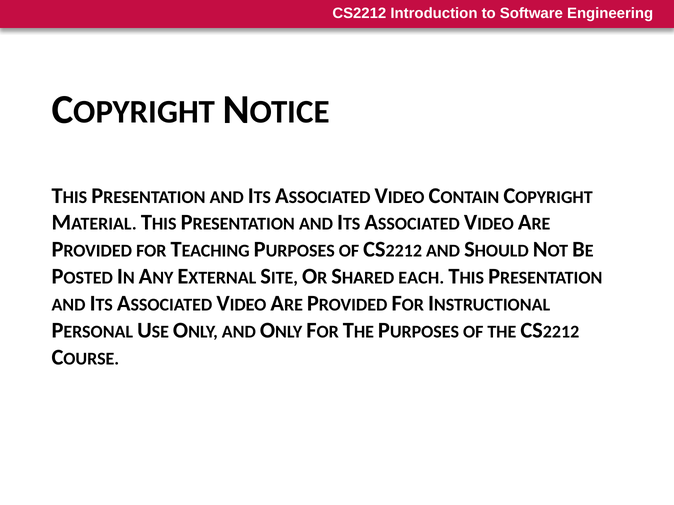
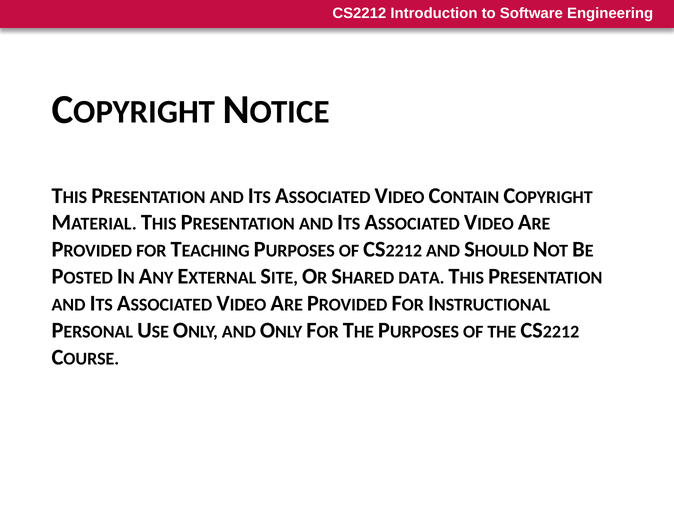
EACH: EACH -> DATA
